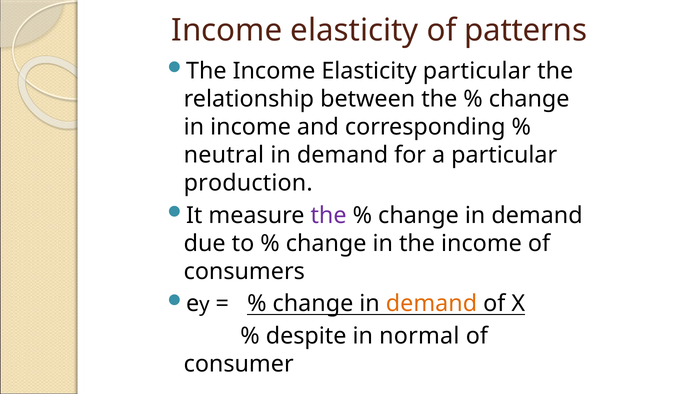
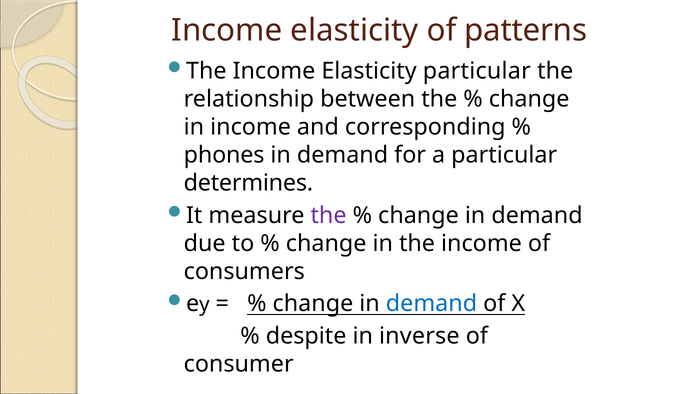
neutral: neutral -> phones
production: production -> determines
demand at (431, 304) colour: orange -> blue
normal: normal -> inverse
